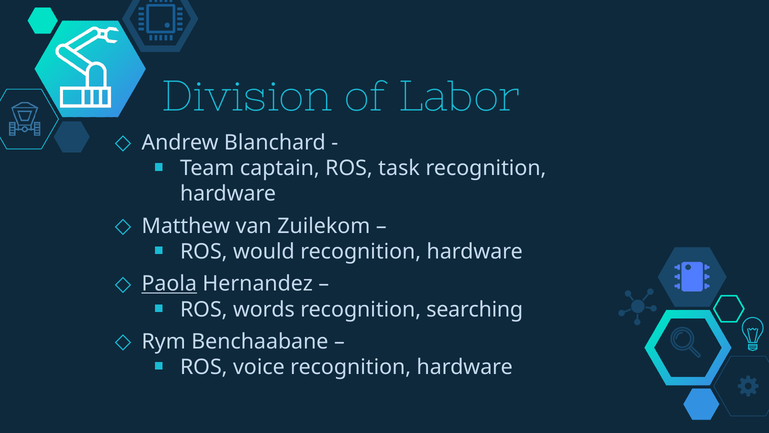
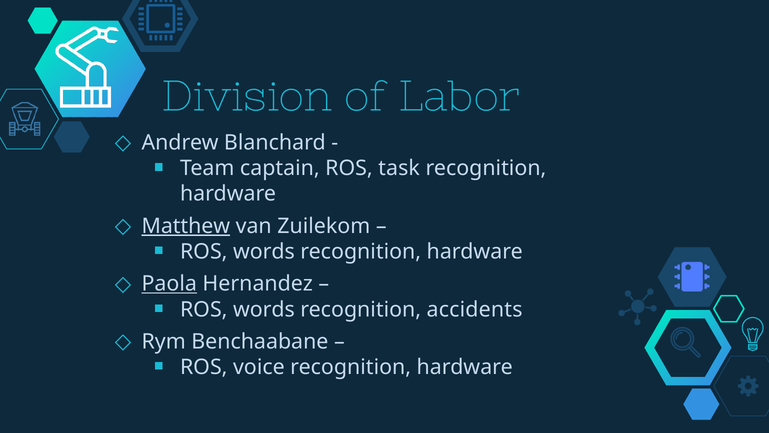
Matthew underline: none -> present
would at (264, 251): would -> words
searching: searching -> accidents
